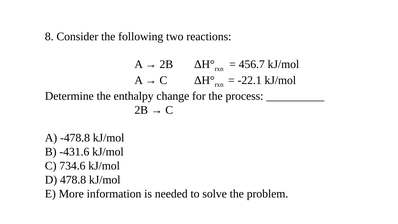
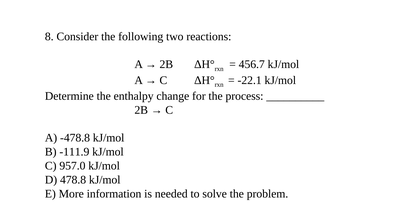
-431.6: -431.6 -> -111.9
734.6: 734.6 -> 957.0
